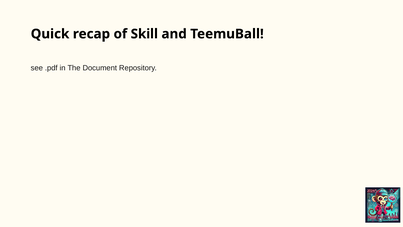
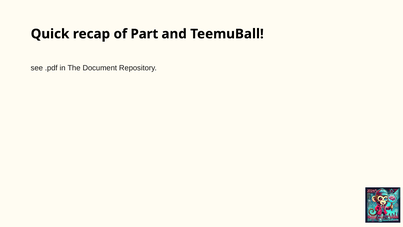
Skill: Skill -> Part
